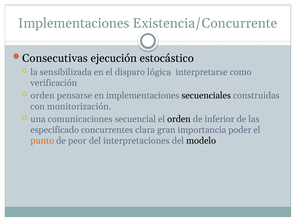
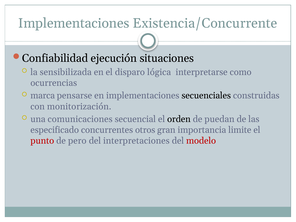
Consecutivas: Consecutivas -> Confiabilidad
estocástico: estocástico -> situaciones
verificación: verificación -> ocurrencias
orden at (43, 96): orden -> marca
inferior: inferior -> puedan
clara: clara -> otros
poder: poder -> limite
punto colour: orange -> red
peor: peor -> pero
modelo colour: black -> red
